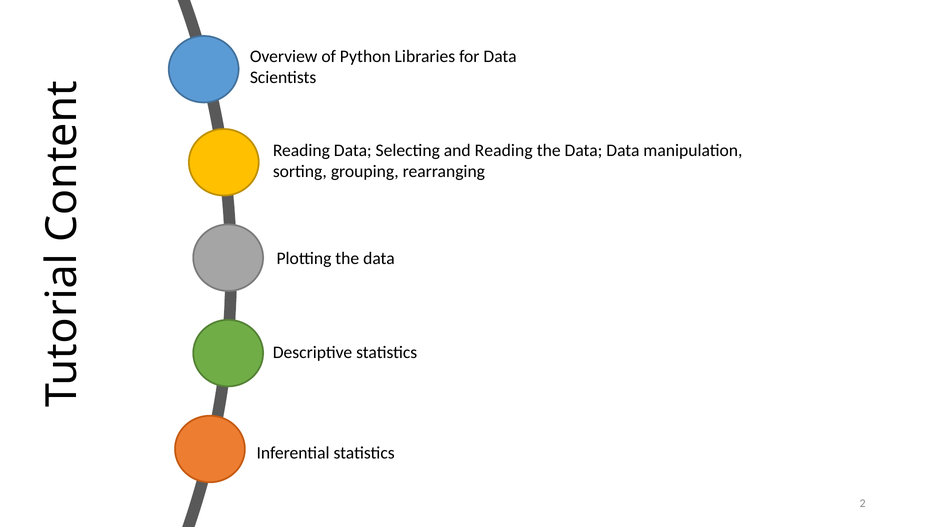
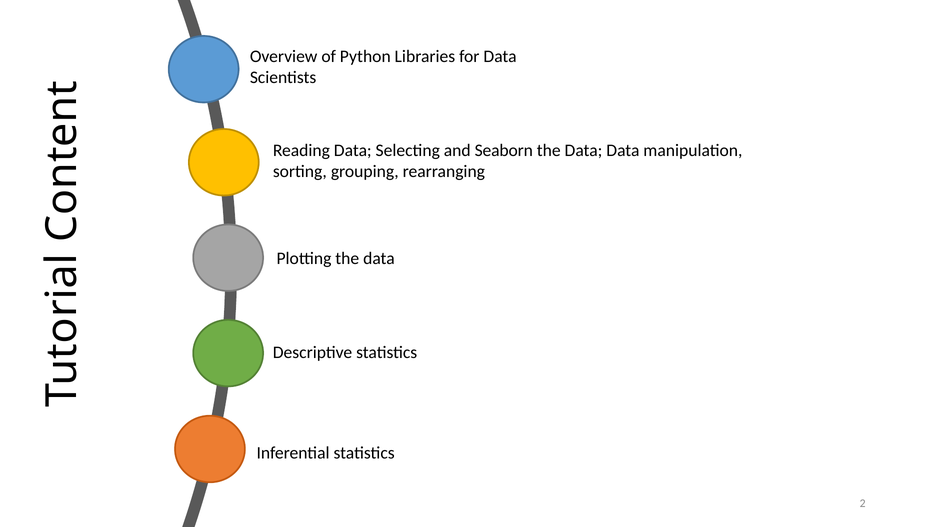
and Reading: Reading -> Seaborn
